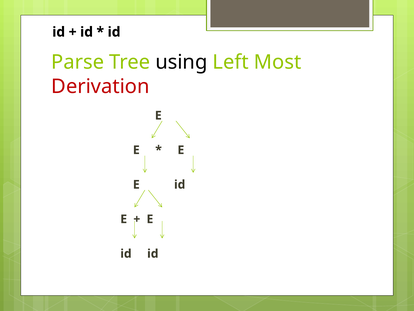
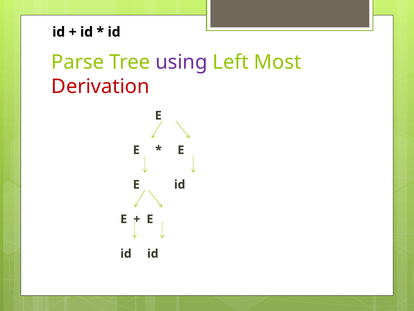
using colour: black -> purple
